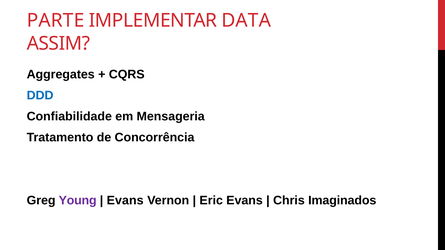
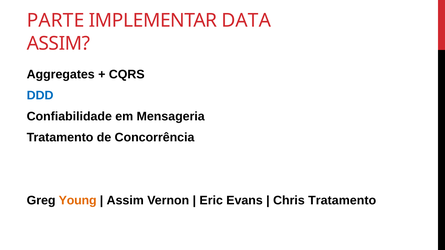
Young colour: purple -> orange
Evans at (125, 201): Evans -> Assim
Chris Imaginados: Imaginados -> Tratamento
